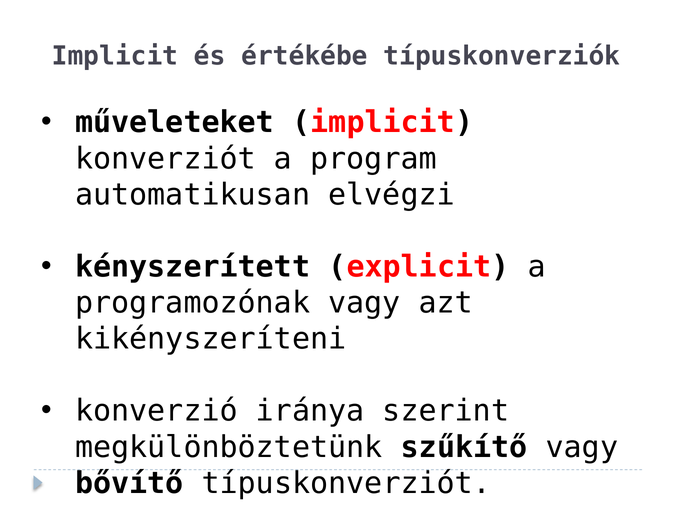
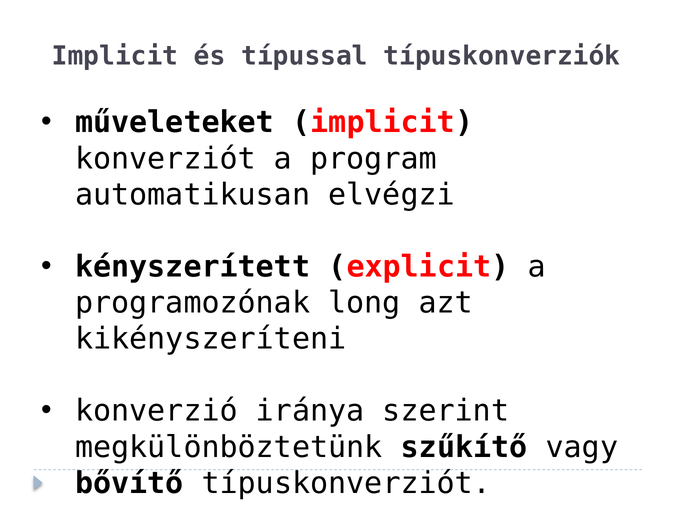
értékébe: értékébe -> típussal
programozónak vagy: vagy -> long
